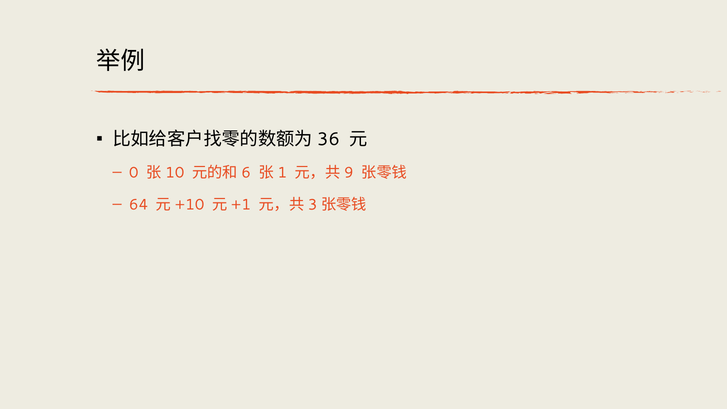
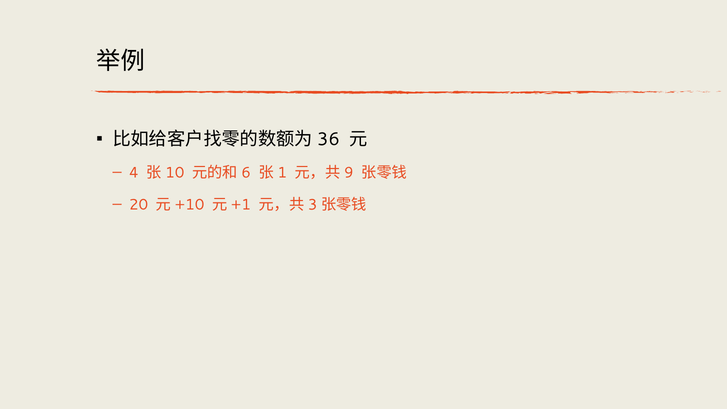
0: 0 -> 4
64: 64 -> 20
